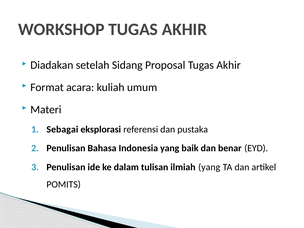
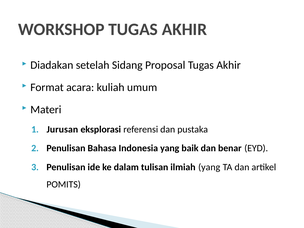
Sebagai: Sebagai -> Jurusan
